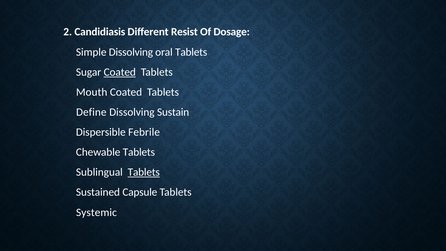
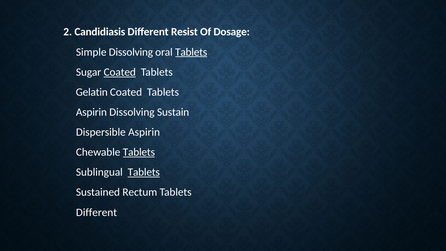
Tablets at (191, 52) underline: none -> present
Mouth: Mouth -> Gelatin
Define at (91, 112): Define -> Aspirin
Dispersible Febrile: Febrile -> Aspirin
Tablets at (139, 152) underline: none -> present
Capsule: Capsule -> Rectum
Systemic at (96, 212): Systemic -> Different
